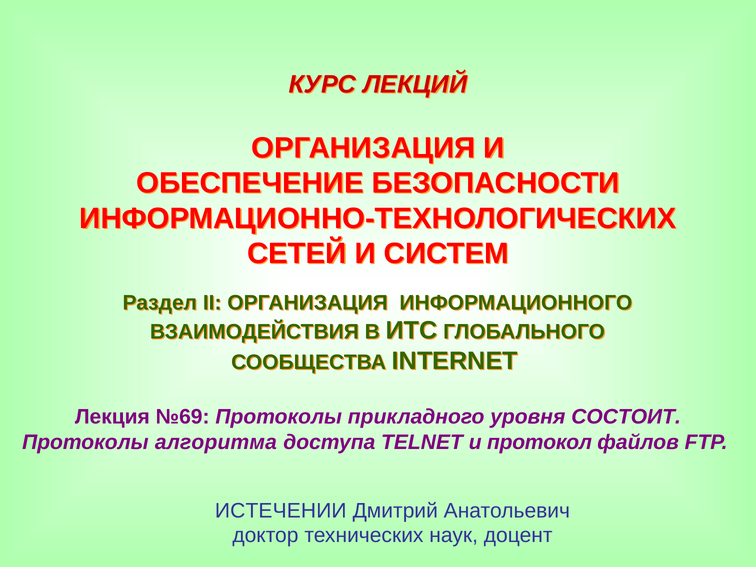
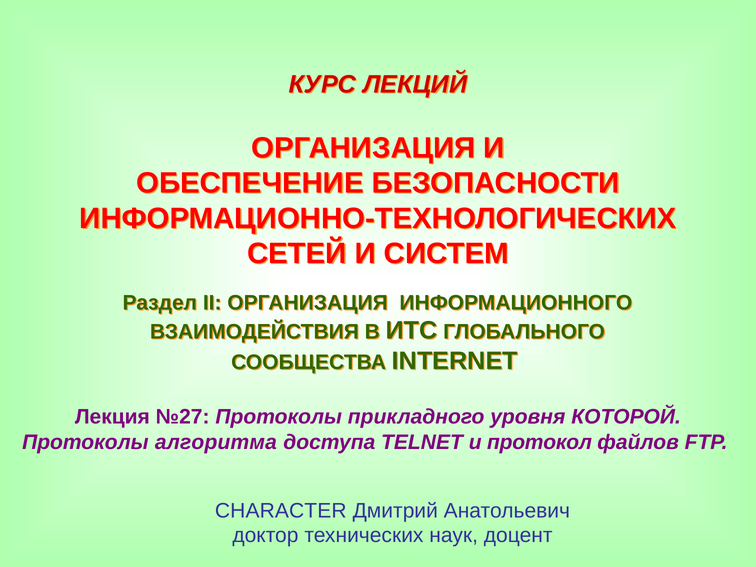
№69: №69 -> №27
СОСТОИТ: СОСТОИТ -> КОТОРОЙ
ИСТЕЧЕНИИ: ИСТЕЧЕНИИ -> CHARACTER
